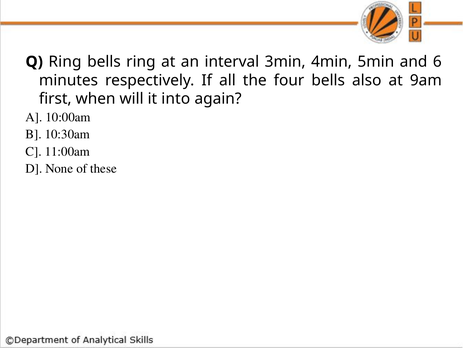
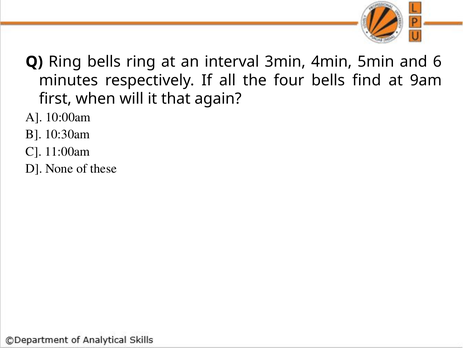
also: also -> find
into: into -> that
